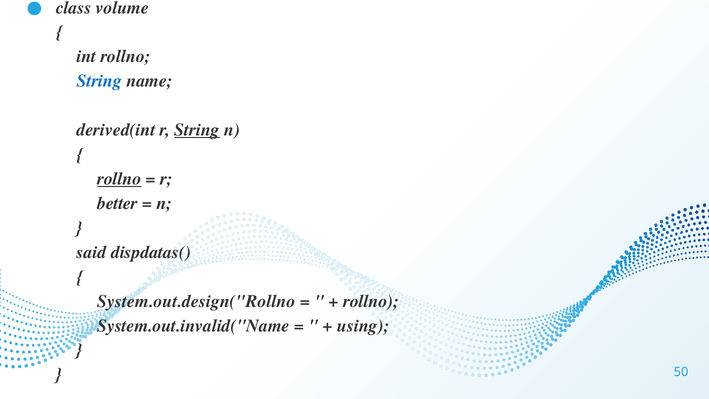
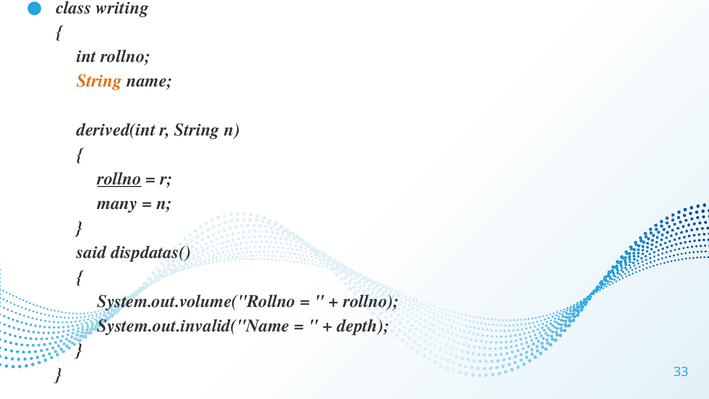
volume: volume -> writing
String at (99, 81) colour: blue -> orange
String at (197, 130) underline: present -> none
better: better -> many
System.out.design("Rollno: System.out.design("Rollno -> System.out.volume("Rollno
using: using -> depth
50: 50 -> 33
